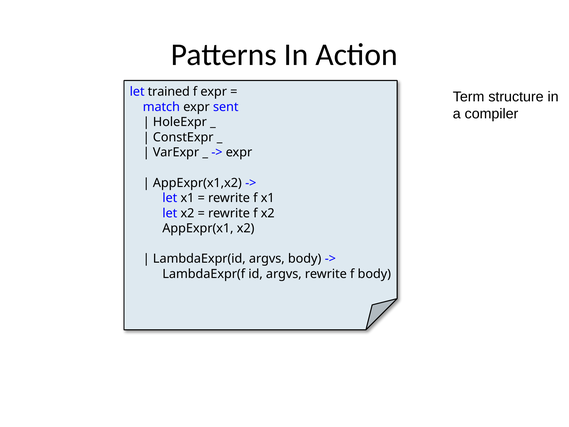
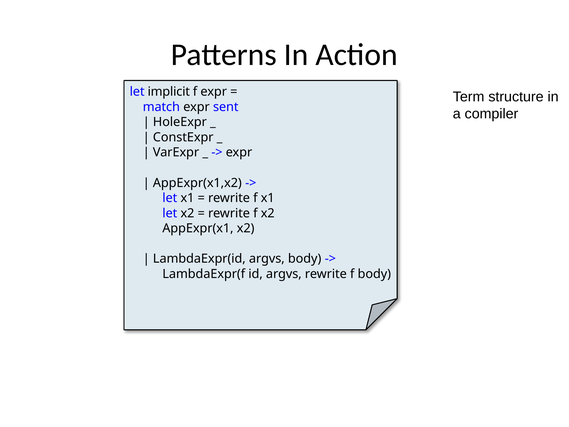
trained: trained -> implicit
